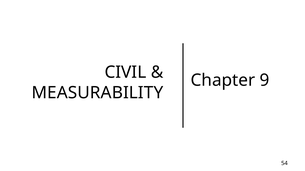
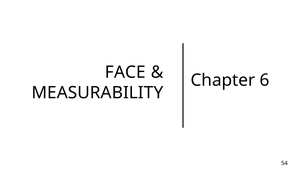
CIVIL: CIVIL -> FACE
9: 9 -> 6
